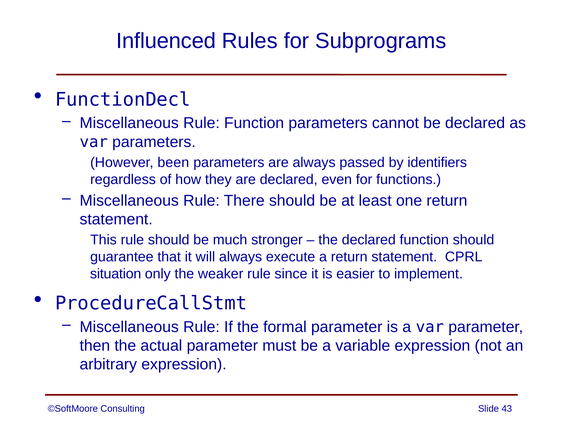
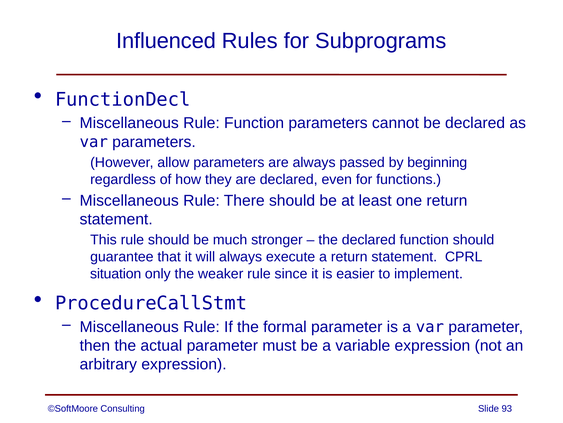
been: been -> allow
identifiers: identifiers -> beginning
43: 43 -> 93
